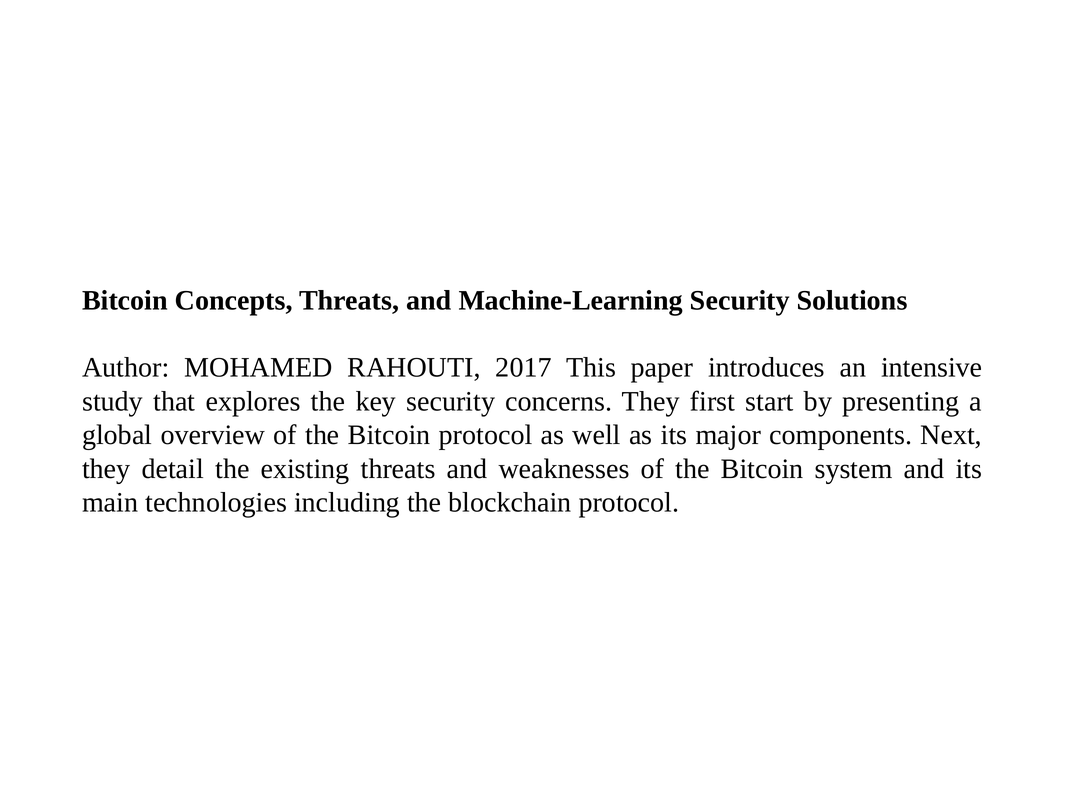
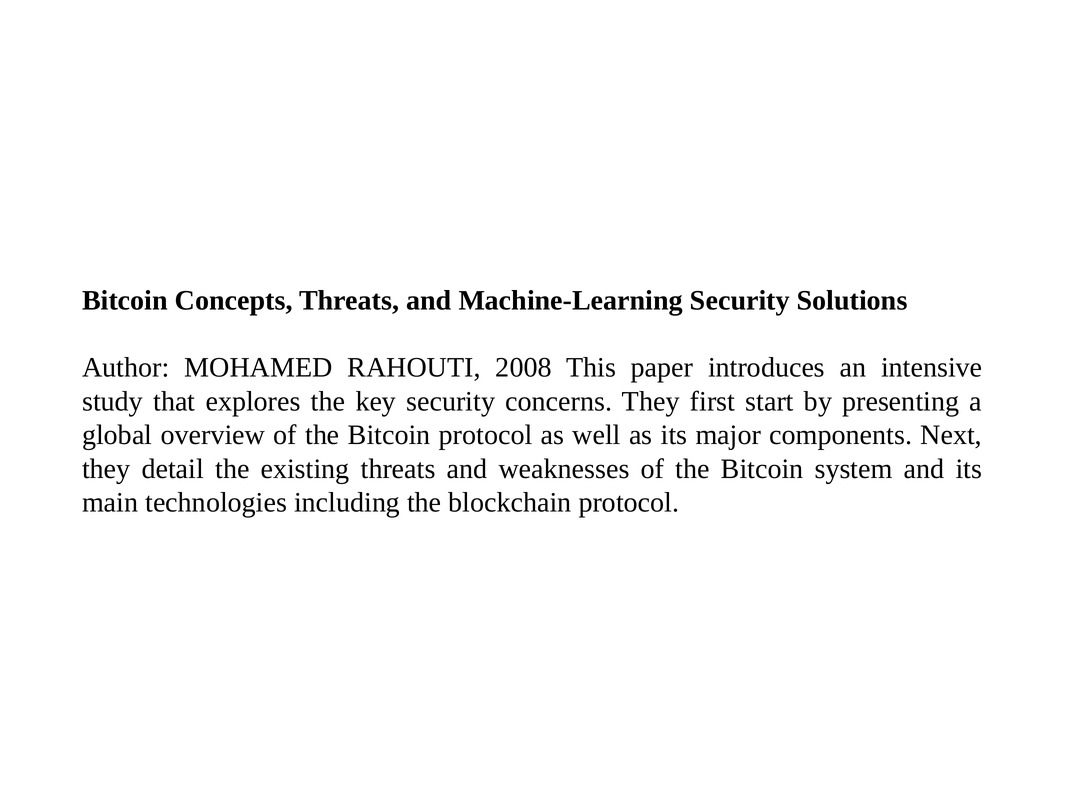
2017: 2017 -> 2008
